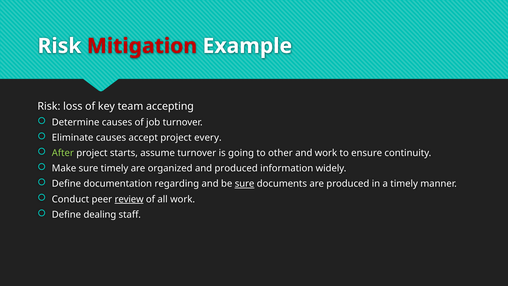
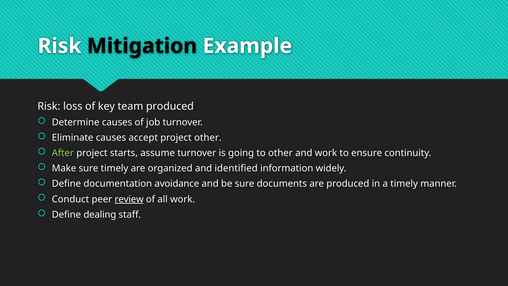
Mitigation colour: red -> black
team accepting: accepting -> produced
project every: every -> other
and produced: produced -> identified
regarding: regarding -> avoidance
sure at (245, 184) underline: present -> none
